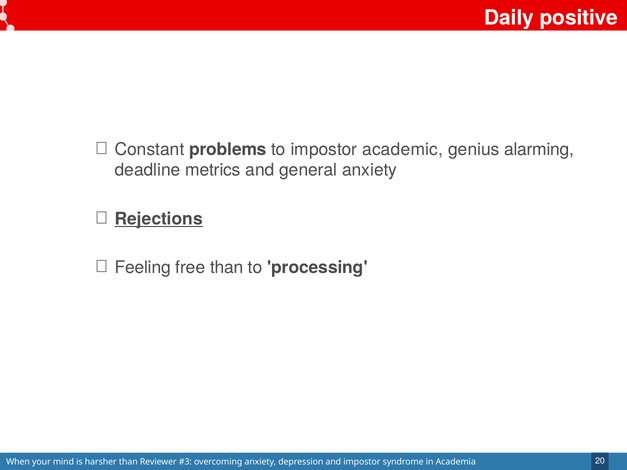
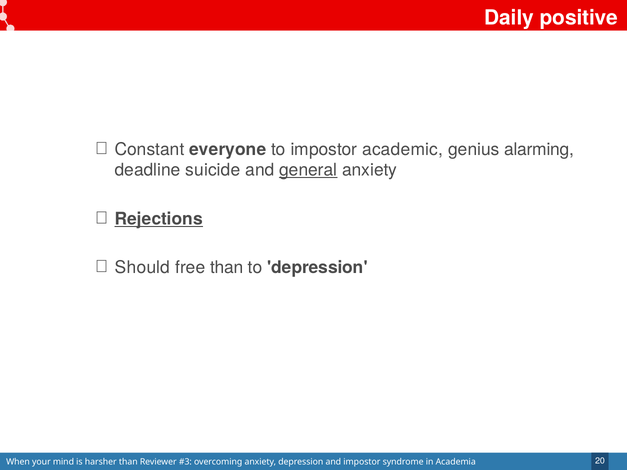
problems: problems -> everyone
metrics: metrics -> suicide
general underline: none -> present
Feeling: Feeling -> Should
to processing: processing -> depression
